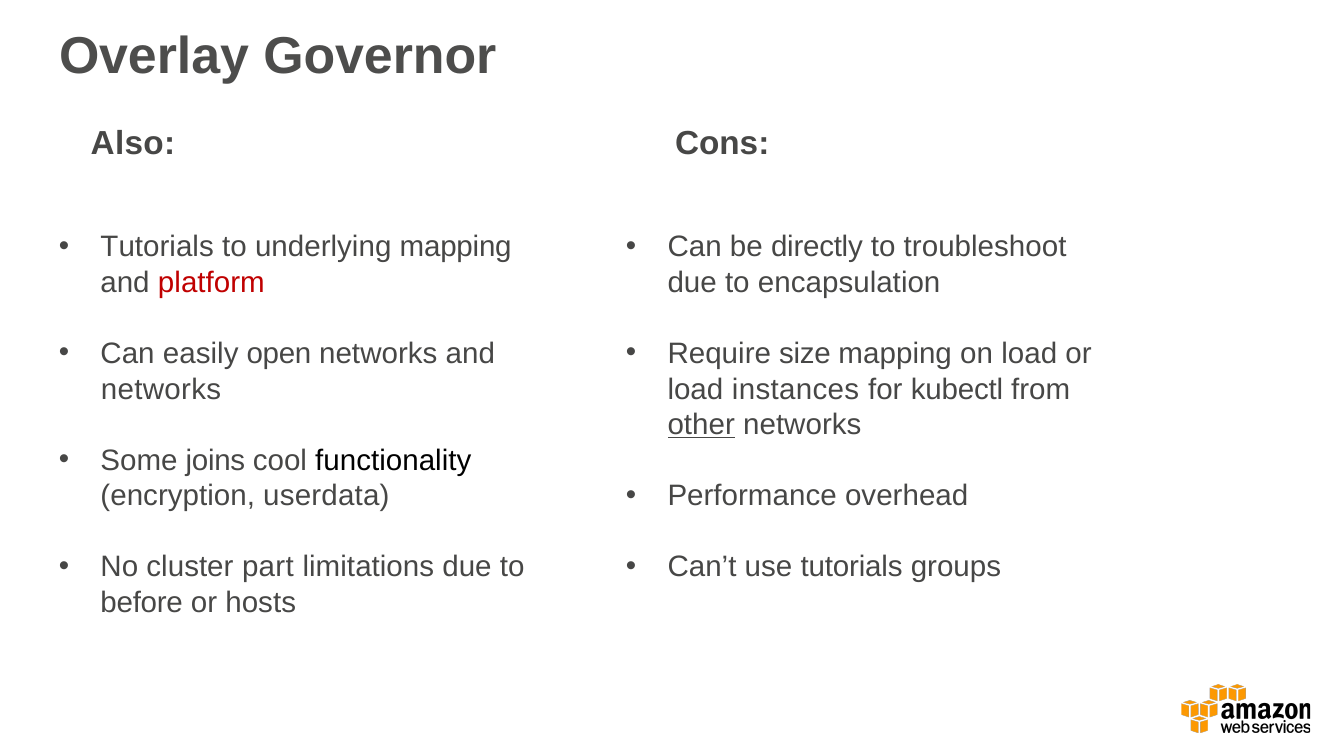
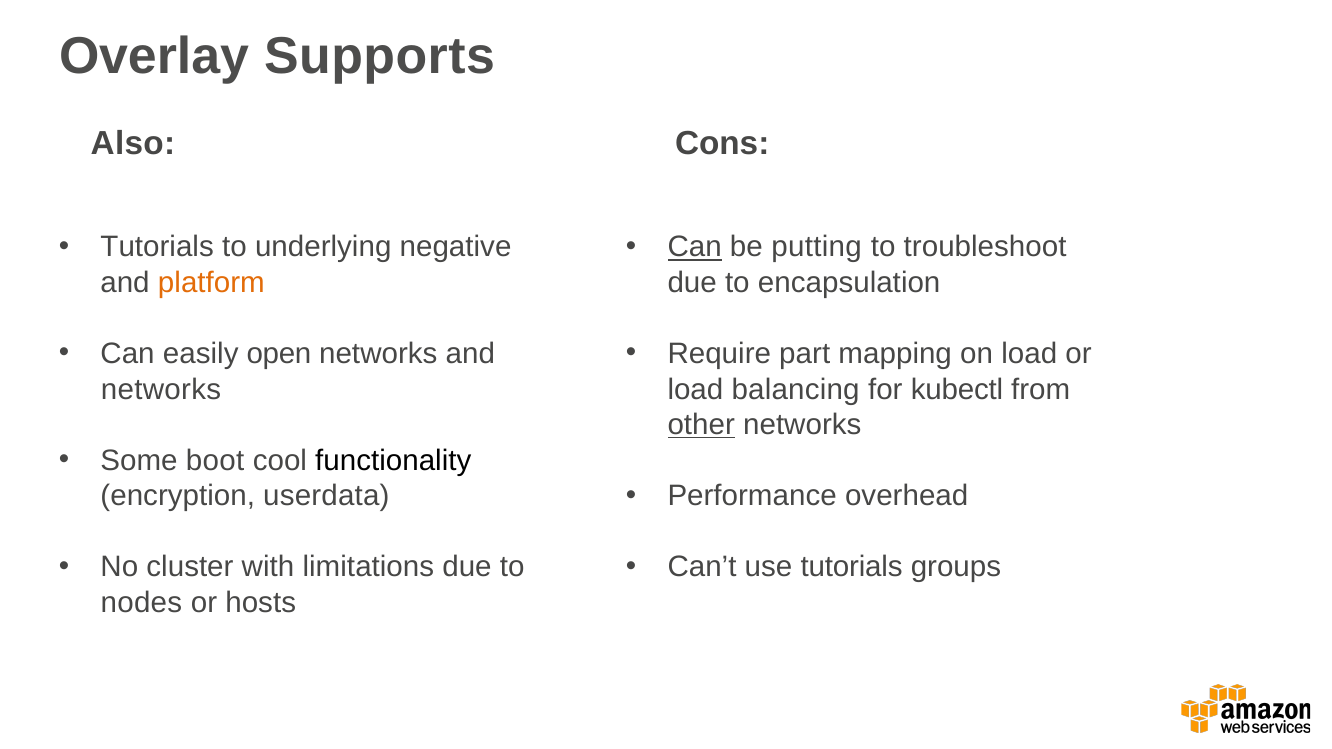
Governor: Governor -> Supports
underlying mapping: mapping -> negative
Can at (695, 247) underline: none -> present
directly: directly -> putting
platform colour: red -> orange
size: size -> part
instances: instances -> balancing
joins: joins -> boot
part: part -> with
before: before -> nodes
